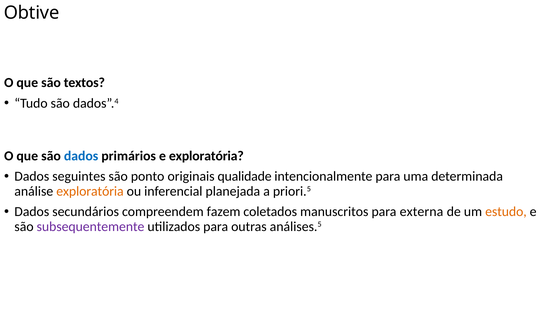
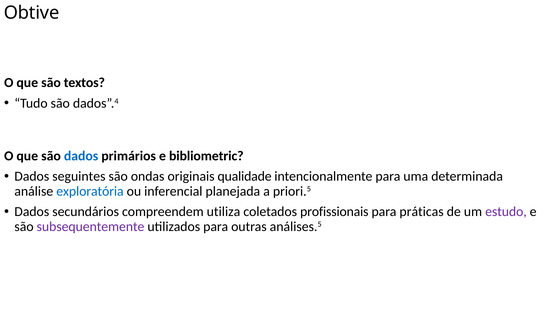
e exploratória: exploratória -> bibliometric
ponto: ponto -> ondas
exploratória at (90, 191) colour: orange -> blue
fazem: fazem -> utiliza
manuscritos: manuscritos -> profissionais
externa: externa -> práticas
estudo colour: orange -> purple
